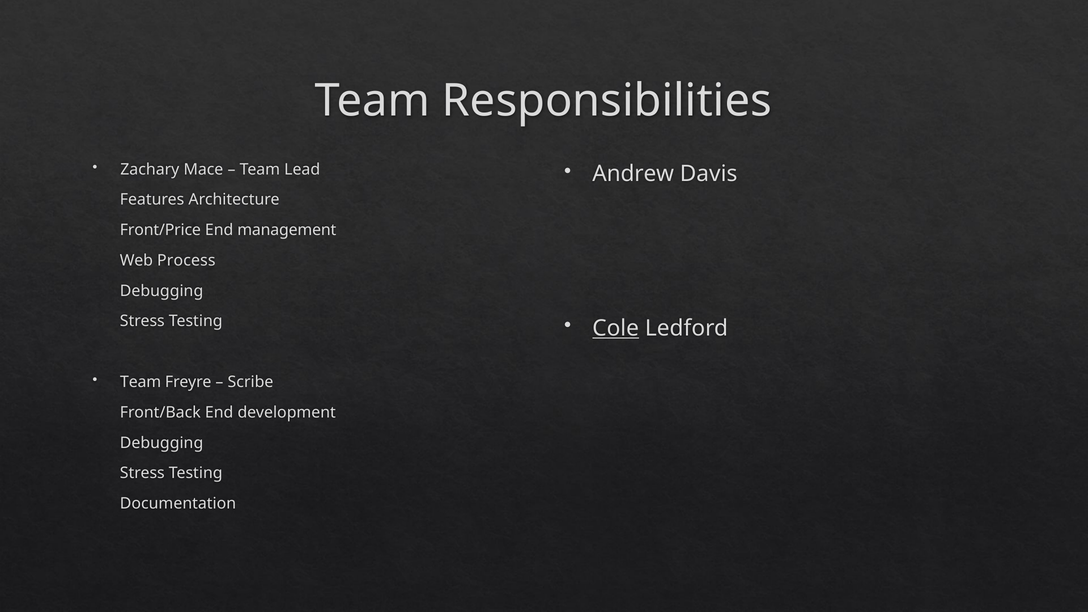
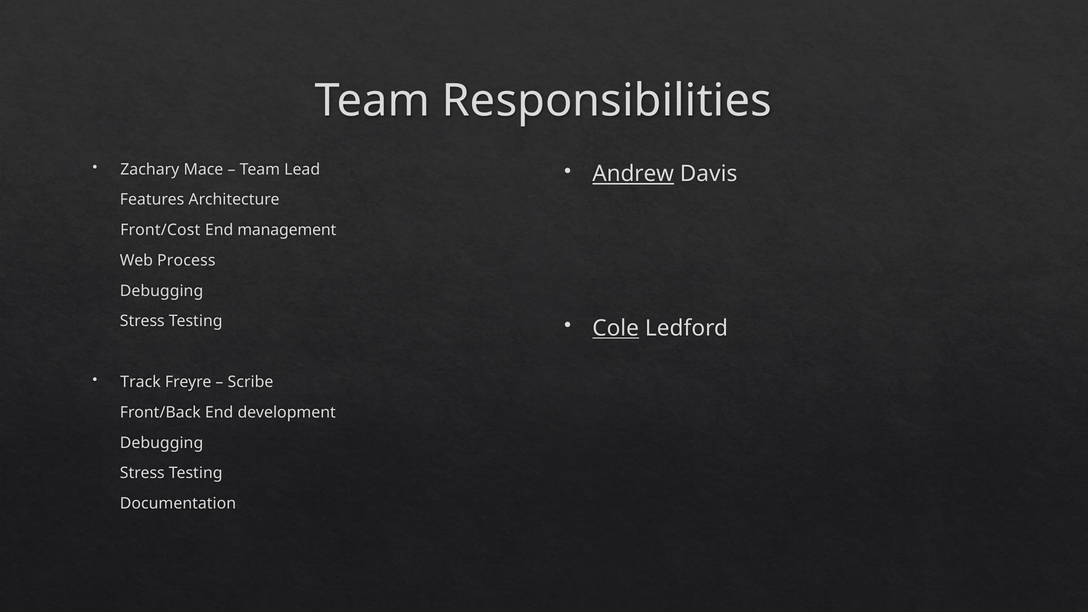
Andrew underline: none -> present
Front/Price: Front/Price -> Front/Cost
Team at (141, 382): Team -> Track
